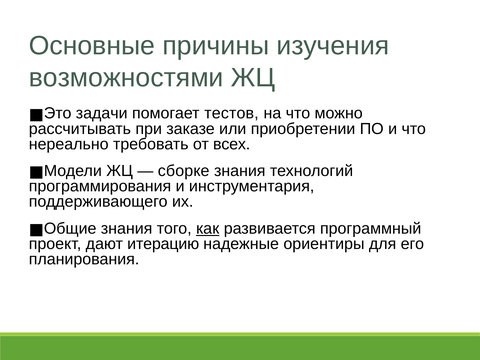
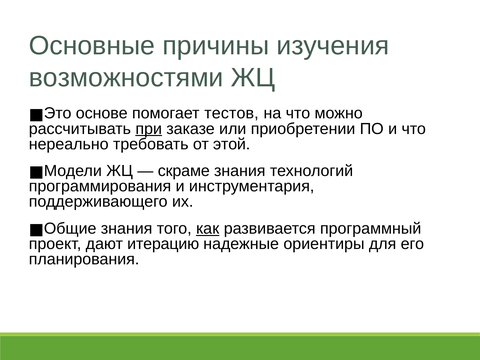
задачи: задачи -> основе
при underline: none -> present
всех: всех -> этой
сборке: сборке -> скраме
